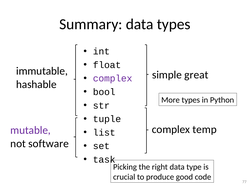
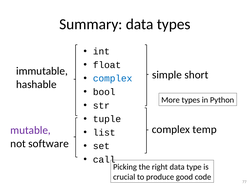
great: great -> short
complex at (113, 78) colour: purple -> blue
task: task -> call
